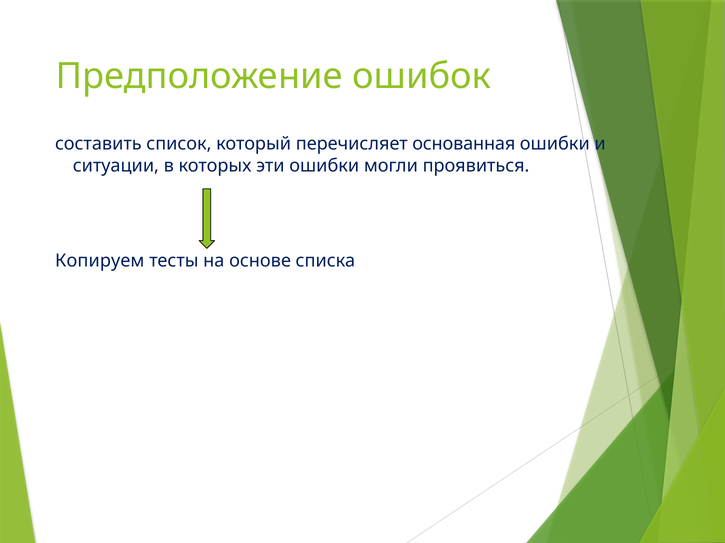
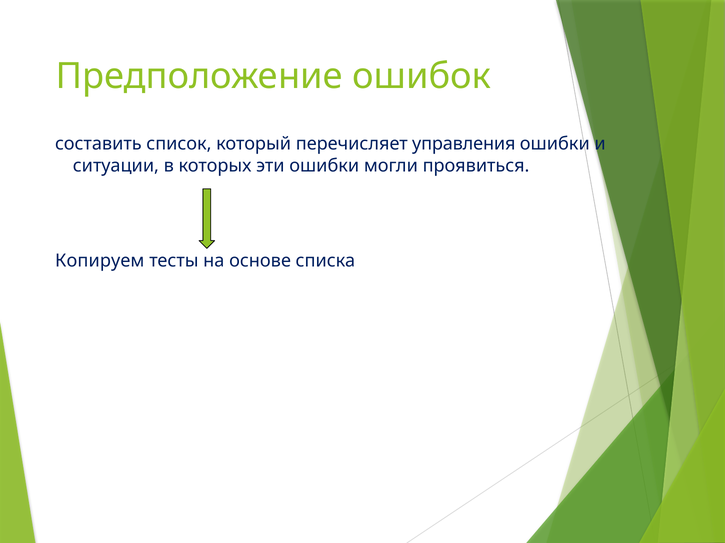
основанная: основанная -> управления
